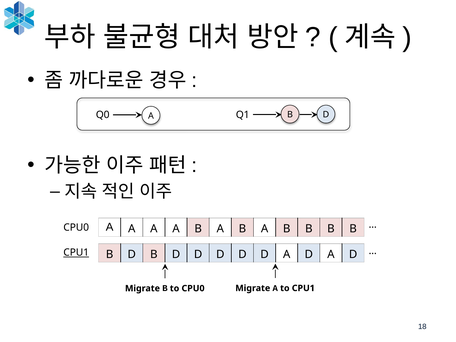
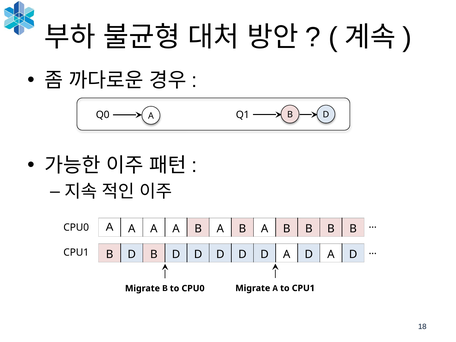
CPU1 at (76, 253) underline: present -> none
